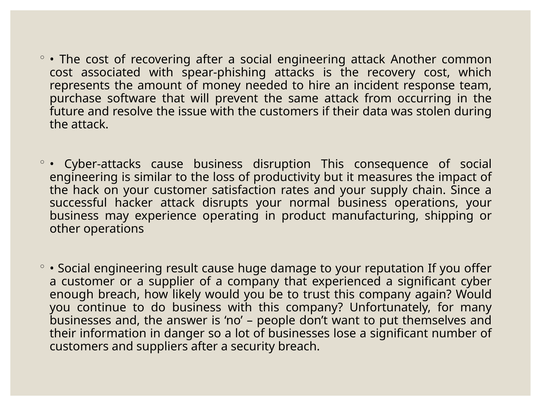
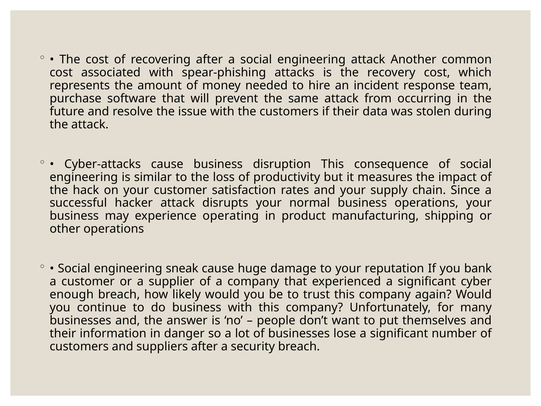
result: result -> sneak
offer: offer -> bank
